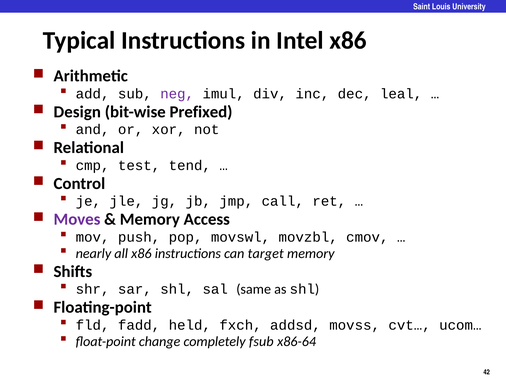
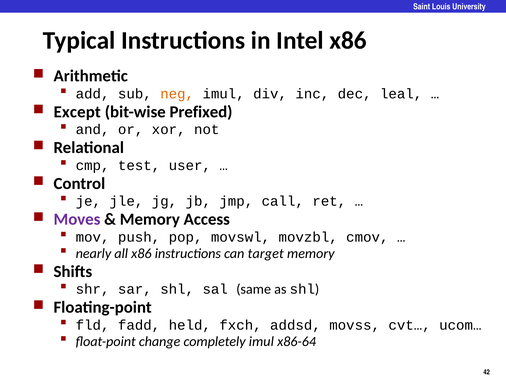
neg colour: purple -> orange
Design: Design -> Except
tend: tend -> user
completely fsub: fsub -> imul
